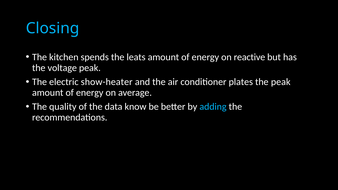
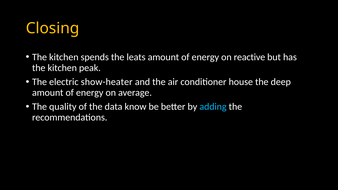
Closing colour: light blue -> yellow
voltage at (62, 68): voltage -> kitchen
plates: plates -> house
the peak: peak -> deep
